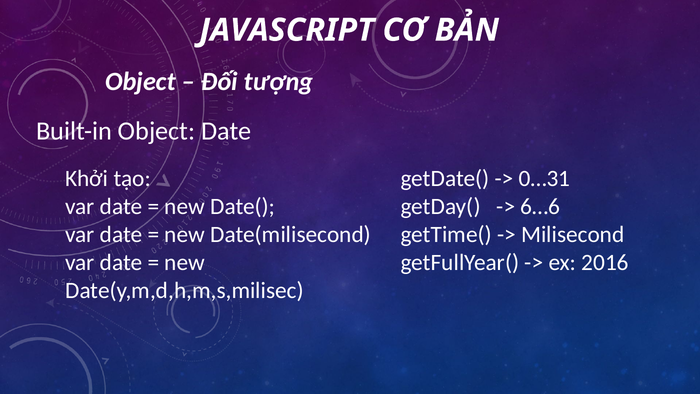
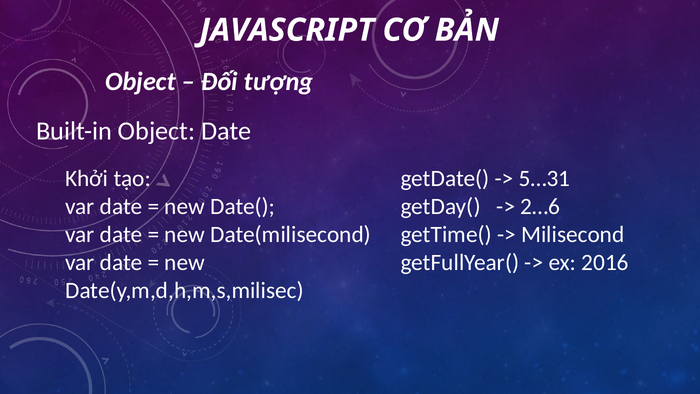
0…31: 0…31 -> 5…31
6…6: 6…6 -> 2…6
